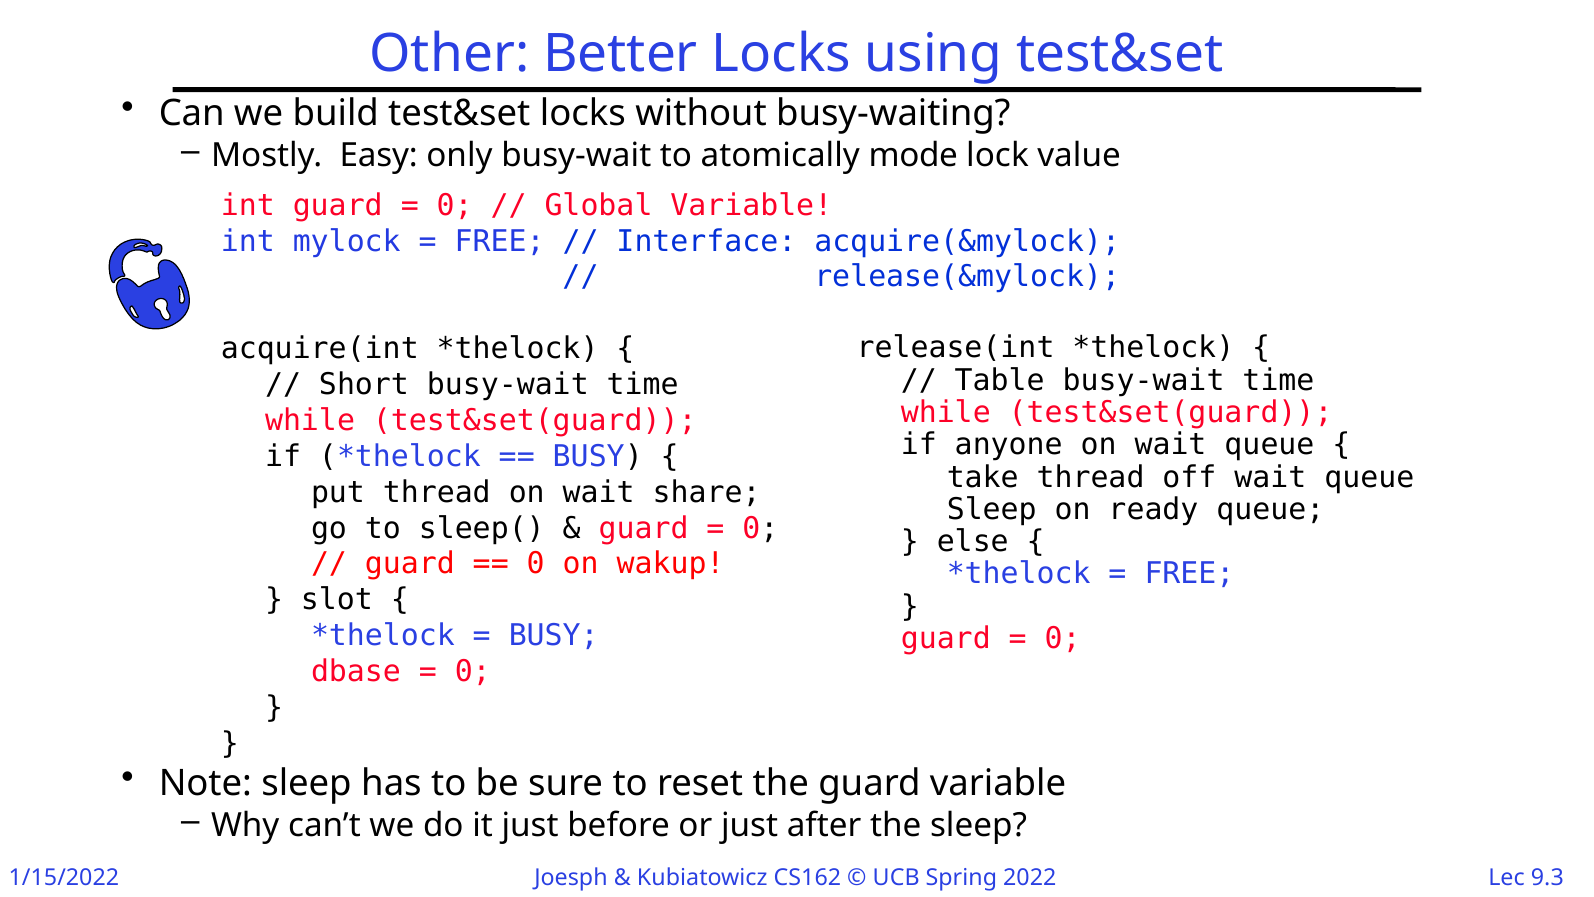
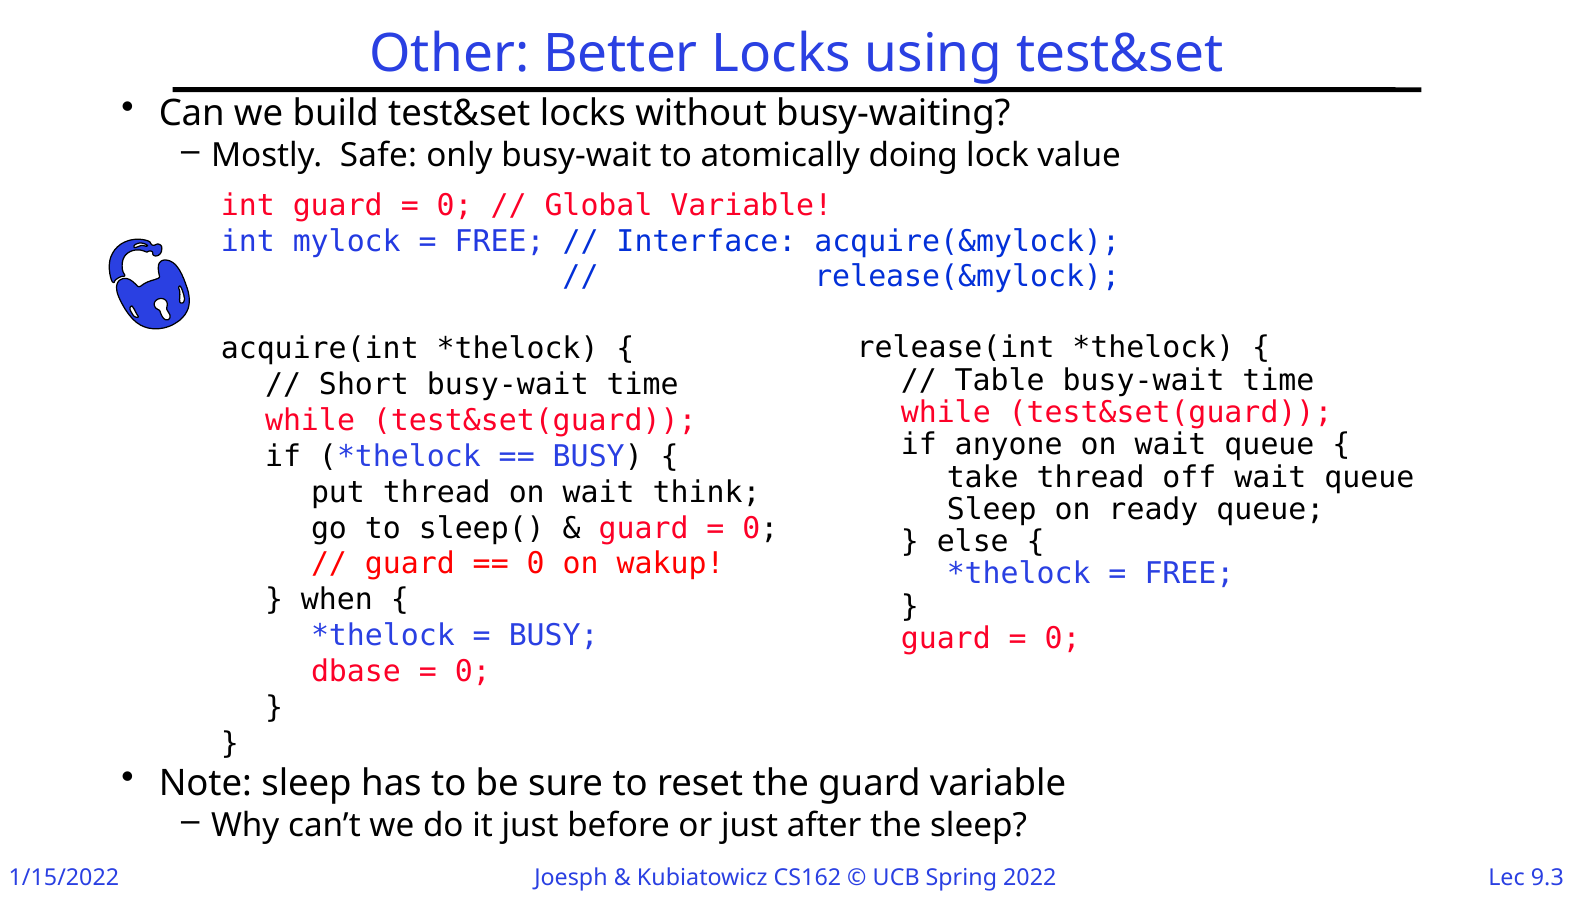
Easy: Easy -> Safe
mode: mode -> doing
share: share -> think
slot: slot -> when
